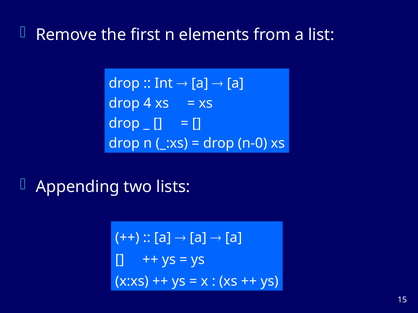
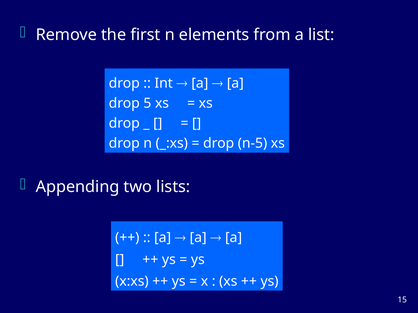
4: 4 -> 5
n-0: n-0 -> n-5
